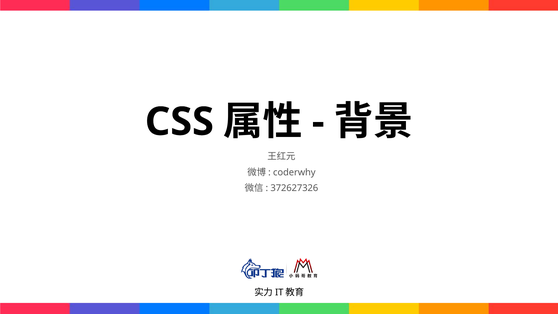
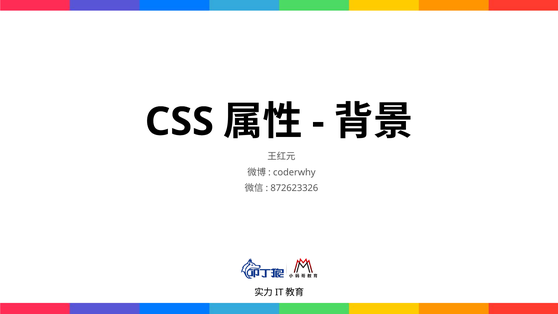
372627326: 372627326 -> 872623326
